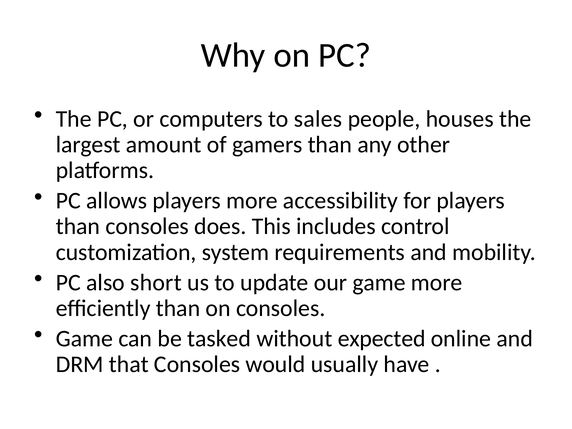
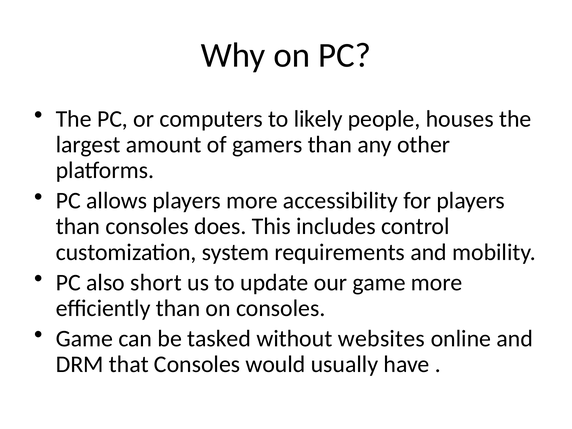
sales: sales -> likely
expected: expected -> websites
